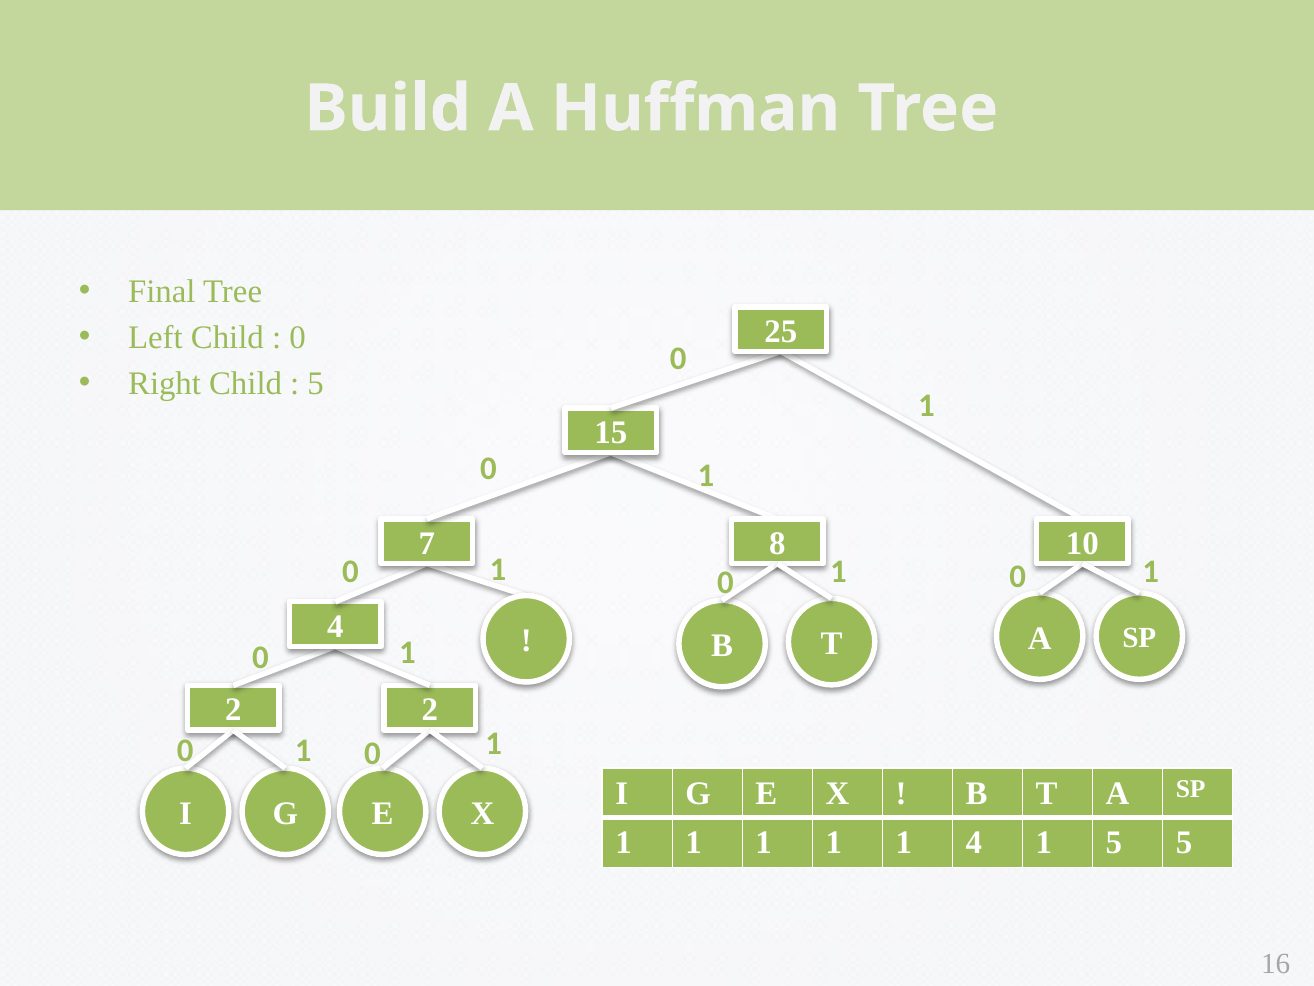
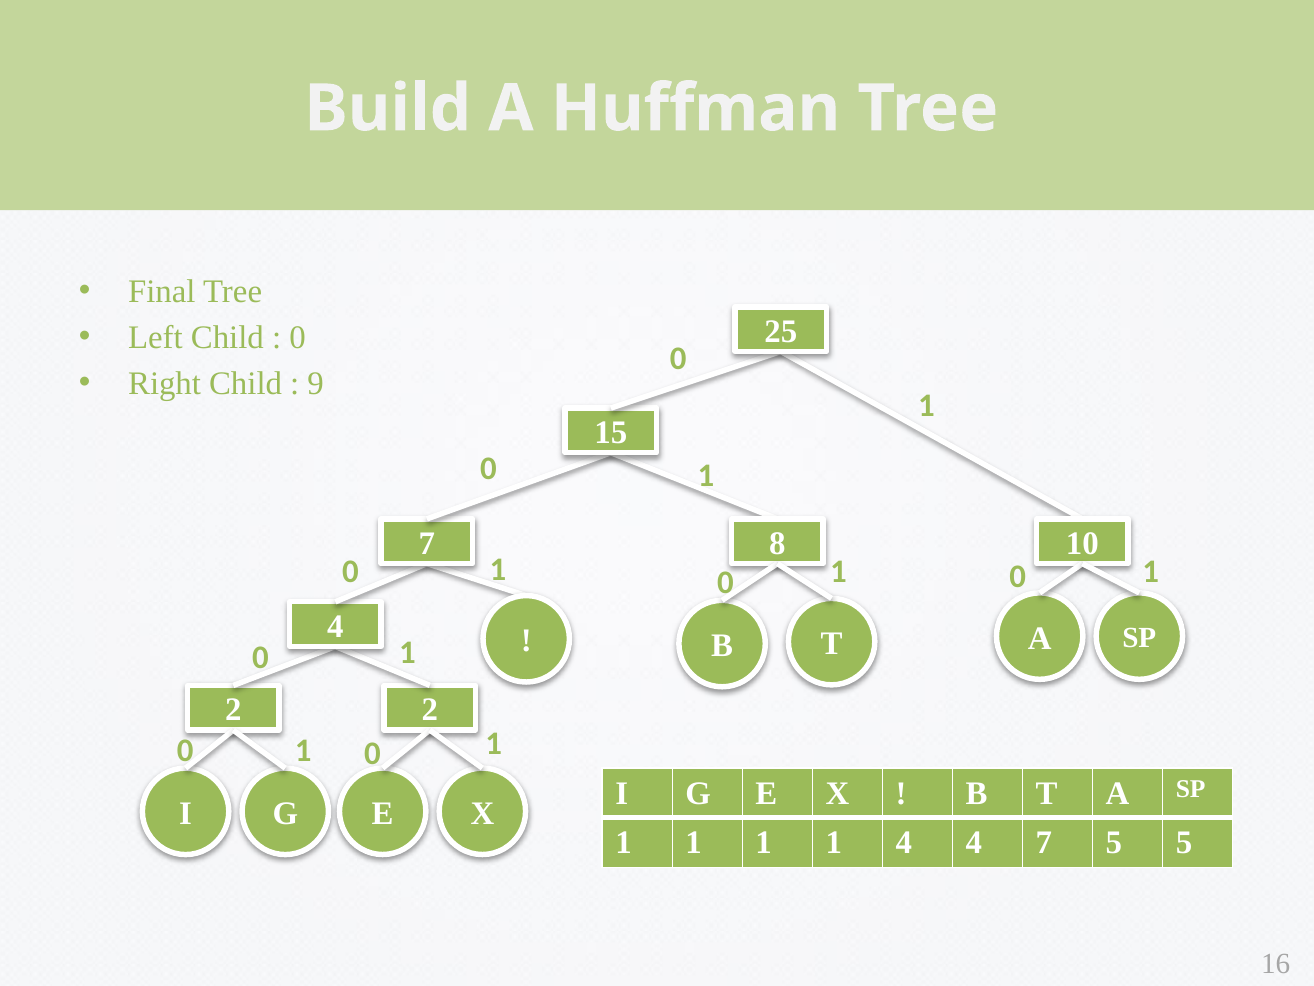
5 at (316, 383): 5 -> 9
1 at (904, 842): 1 -> 4
1 at (1044, 842): 1 -> 7
